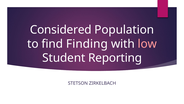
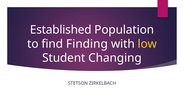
Considered: Considered -> Established
low colour: pink -> yellow
Reporting: Reporting -> Changing
